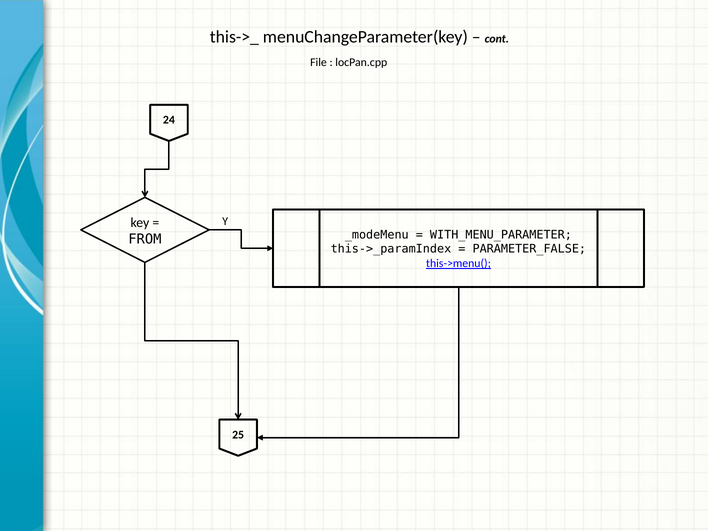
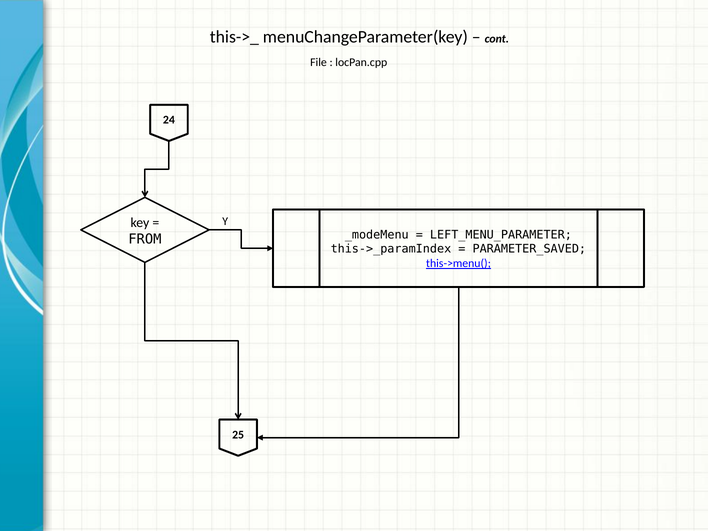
WITH_MENU_PARAMETER: WITH_MENU_PARAMETER -> LEFT_MENU_PARAMETER
PARAMETER_FALSE: PARAMETER_FALSE -> PARAMETER_SAVED
